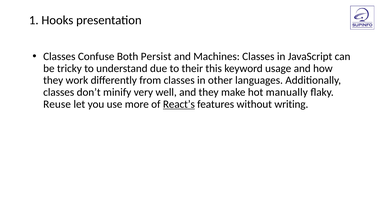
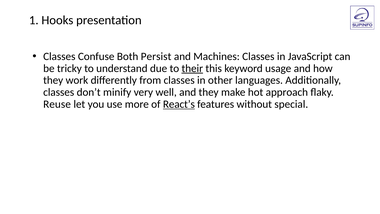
their underline: none -> present
manually: manually -> approach
writing: writing -> special
